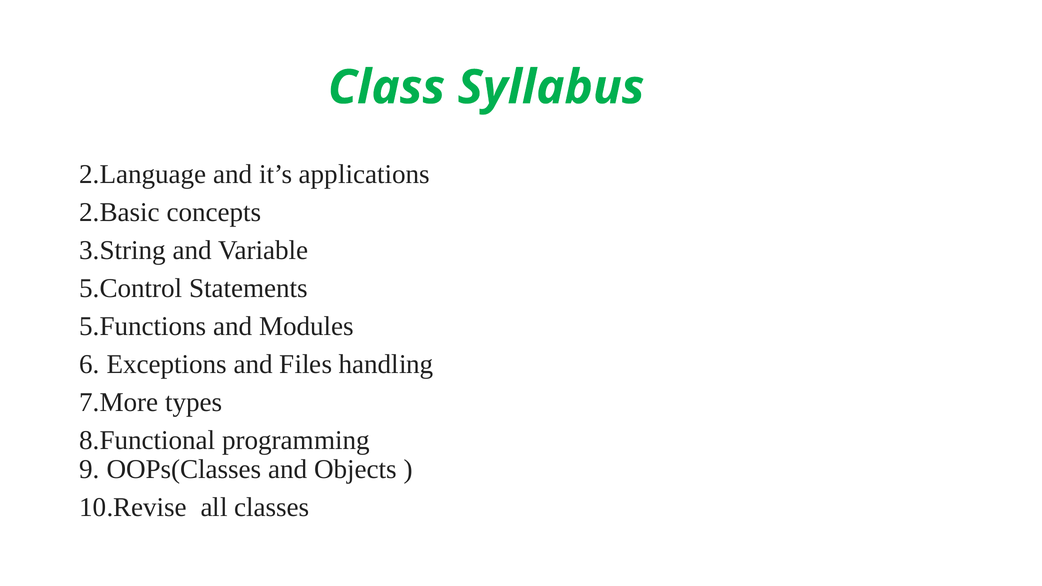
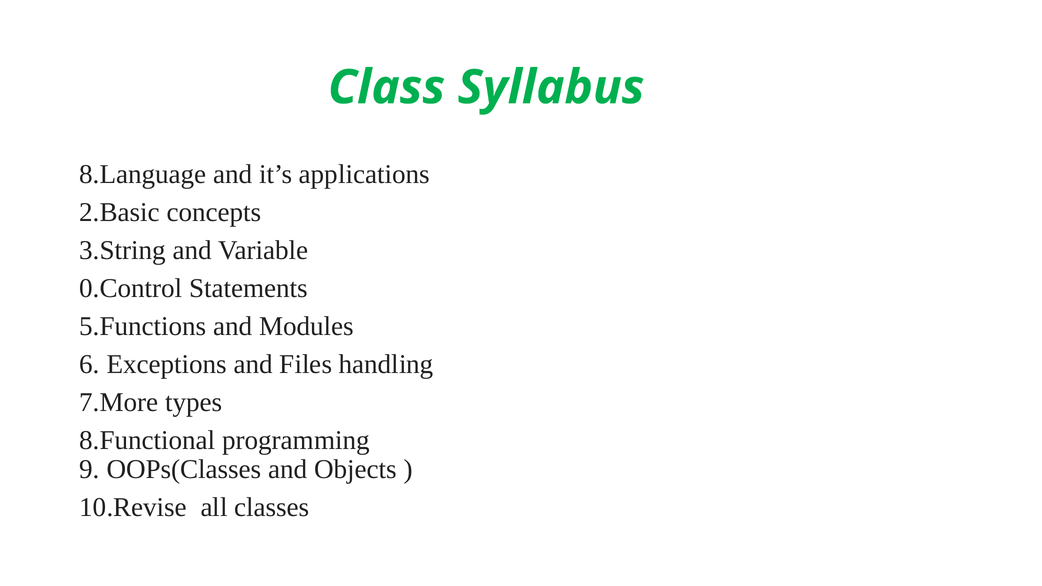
2.Language: 2.Language -> 8.Language
5.Control: 5.Control -> 0.Control
